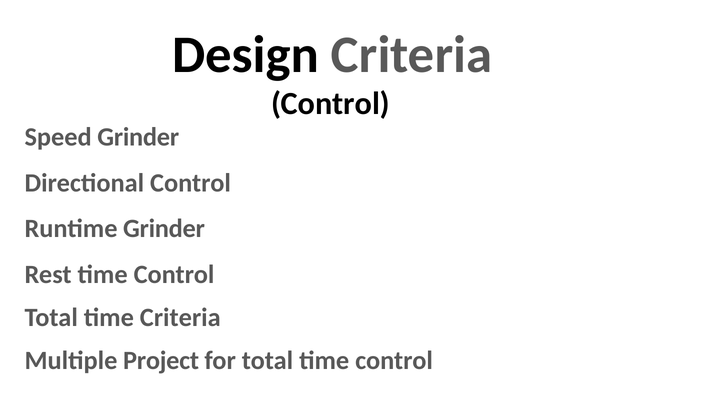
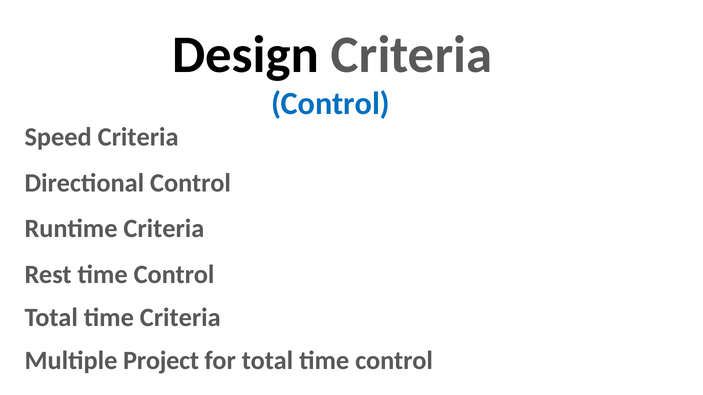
Control at (330, 104) colour: black -> blue
Speed Grinder: Grinder -> Criteria
Runtime Grinder: Grinder -> Criteria
